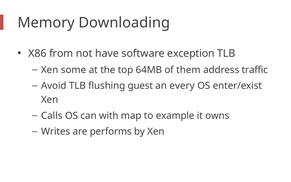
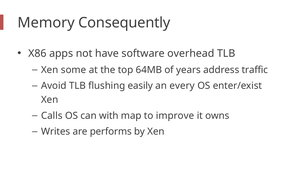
Downloading: Downloading -> Consequently
from: from -> apps
exception: exception -> overhead
them: them -> years
guest: guest -> easily
example: example -> improve
